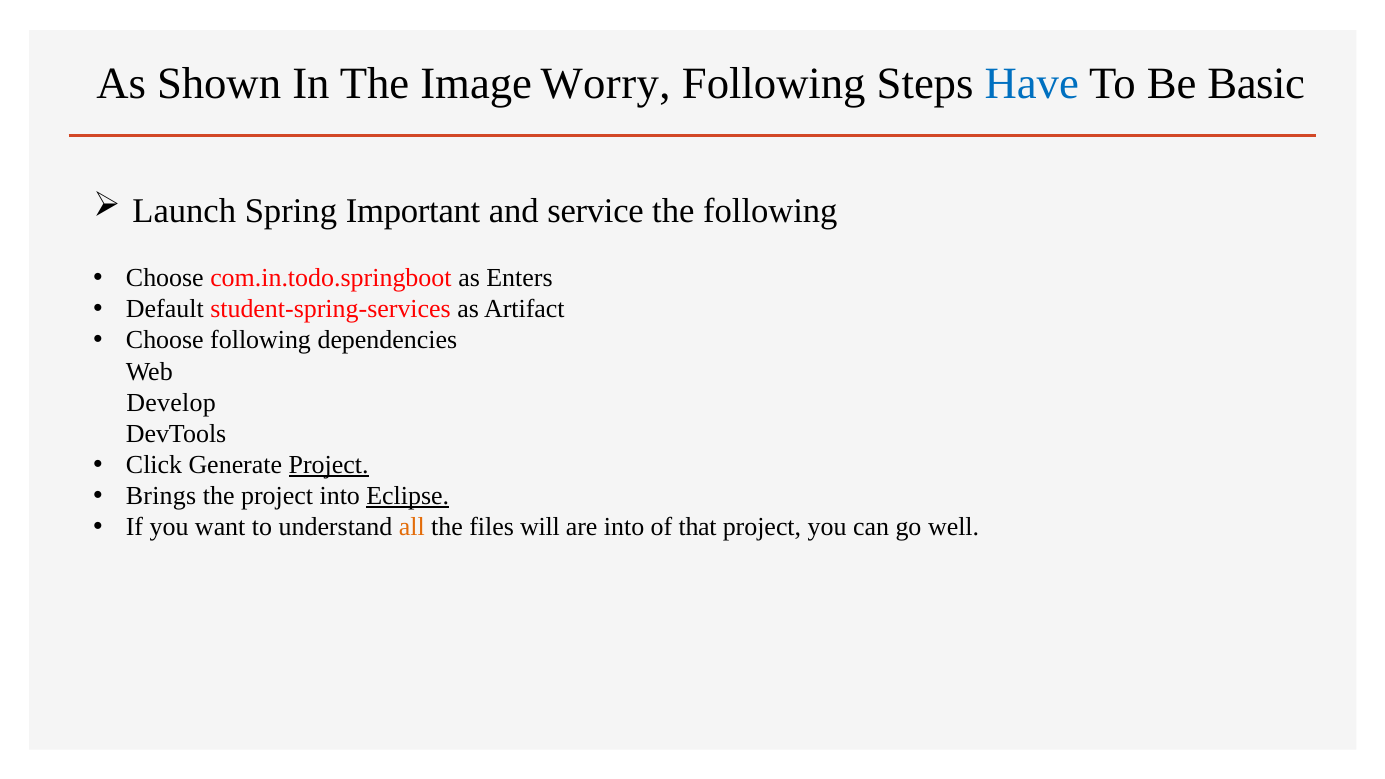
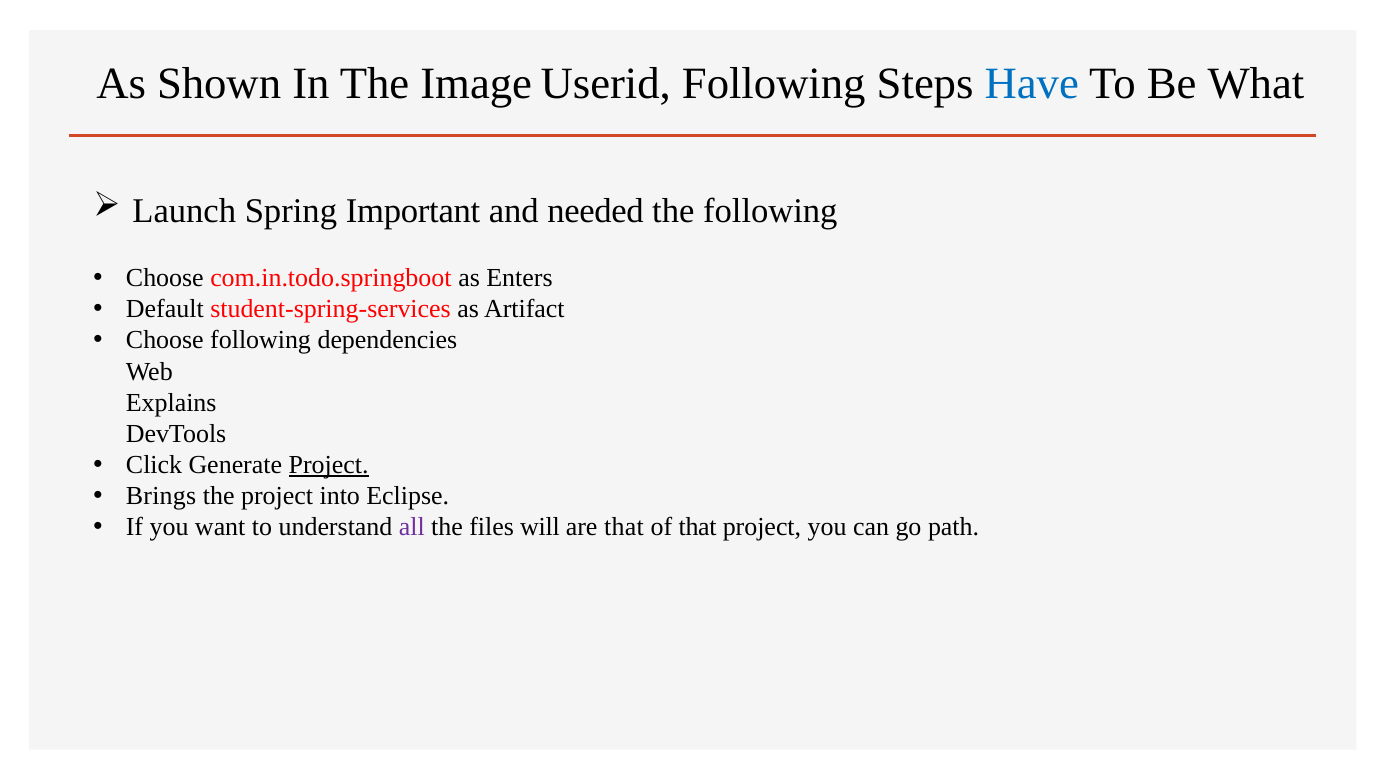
Worry: Worry -> Userid
Basic: Basic -> What
service: service -> needed
Develop: Develop -> Explains
Eclipse underline: present -> none
all colour: orange -> purple
are into: into -> that
well: well -> path
